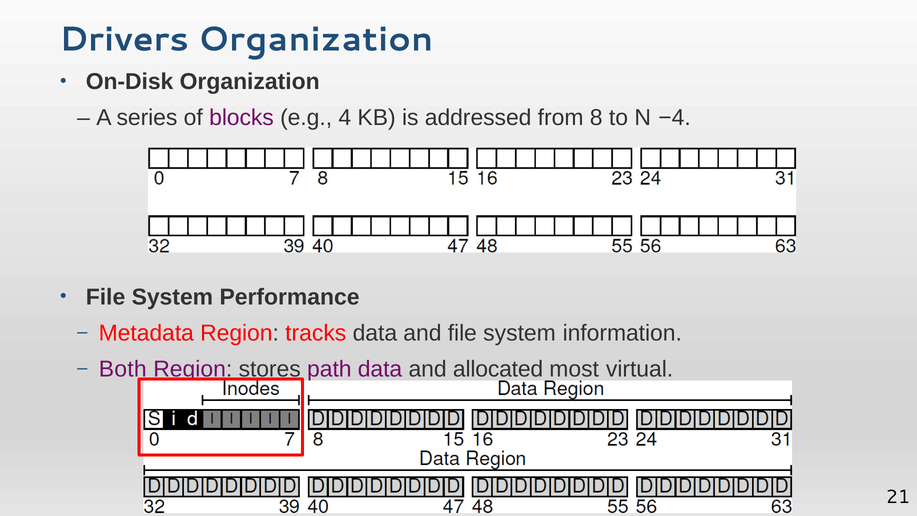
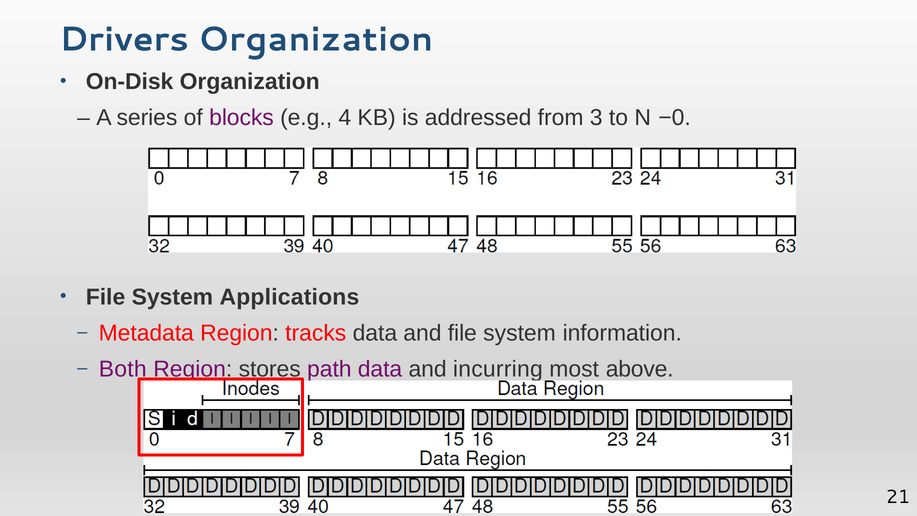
8: 8 -> 3
−4: −4 -> −0
Performance: Performance -> Applications
allocated: allocated -> incurring
virtual: virtual -> above
